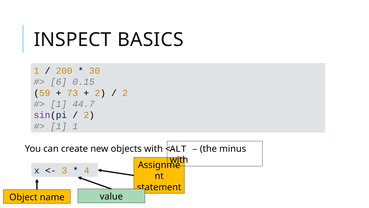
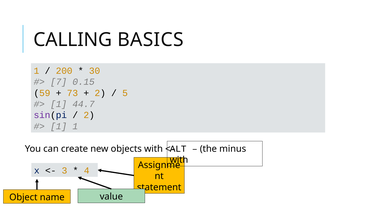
INSPECT: INSPECT -> CALLING
6: 6 -> 7
2 at (125, 93): 2 -> 5
